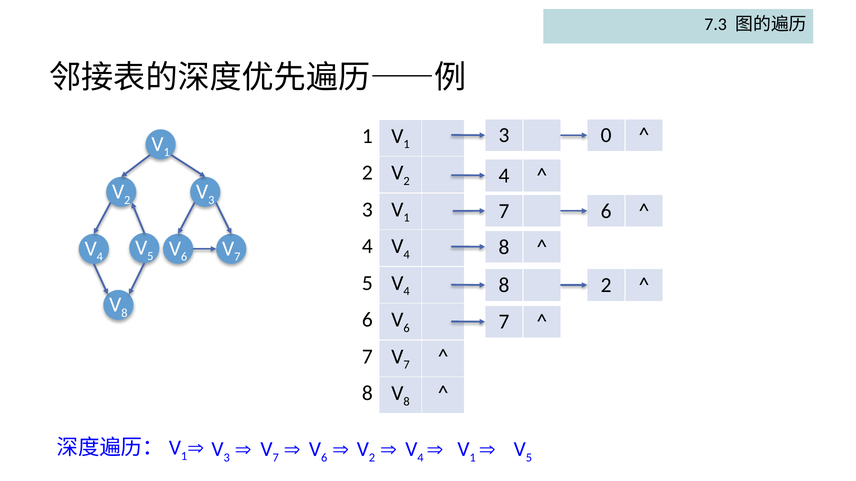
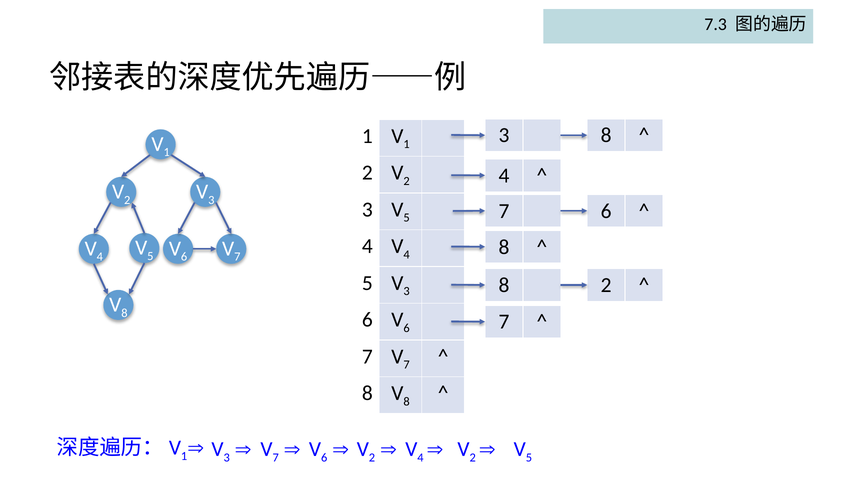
3 0: 0 -> 8
1 at (407, 218): 1 -> 5
4 at (407, 292): 4 -> 3
1 at (473, 458): 1 -> 2
